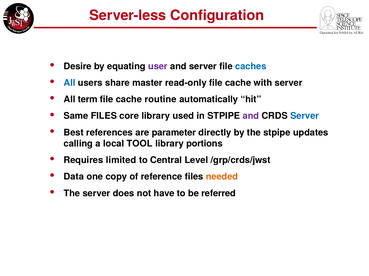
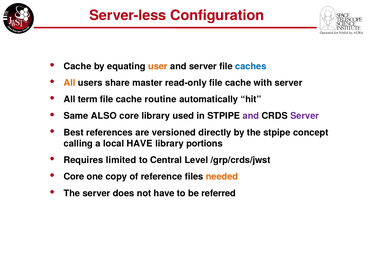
Desire at (78, 66): Desire -> Cache
user colour: purple -> orange
All at (70, 83) colour: blue -> orange
Same FILES: FILES -> ALSO
Server at (305, 116) colour: blue -> purple
parameter: parameter -> versioned
updates: updates -> concept
local TOOL: TOOL -> HAVE
Data at (74, 177): Data -> Core
